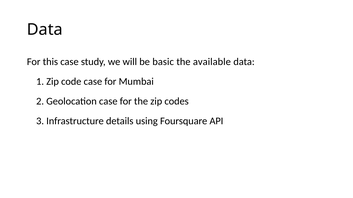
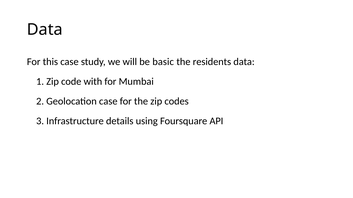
available: available -> residents
code case: case -> with
